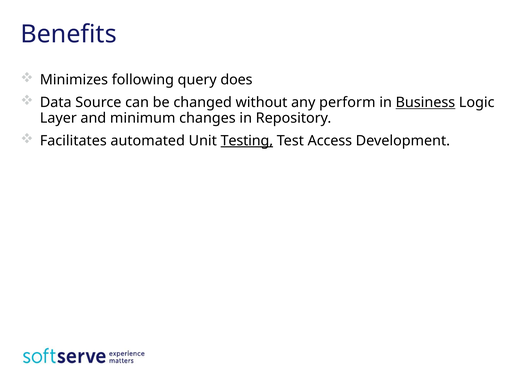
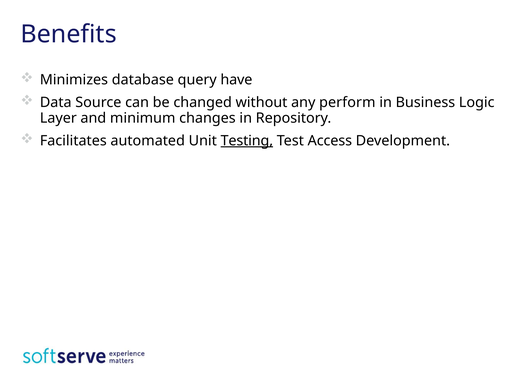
following: following -> database
does: does -> have
Business underline: present -> none
